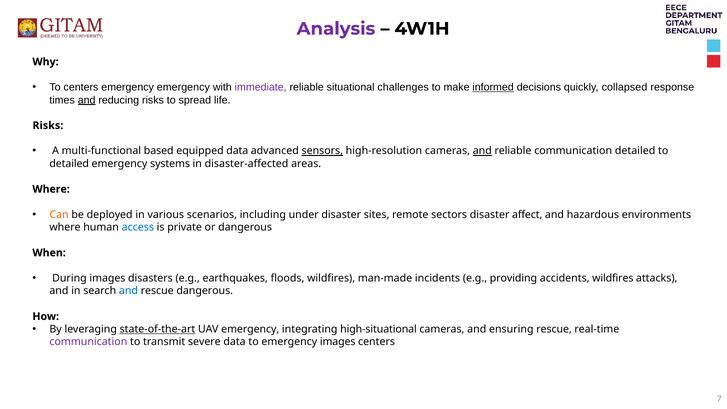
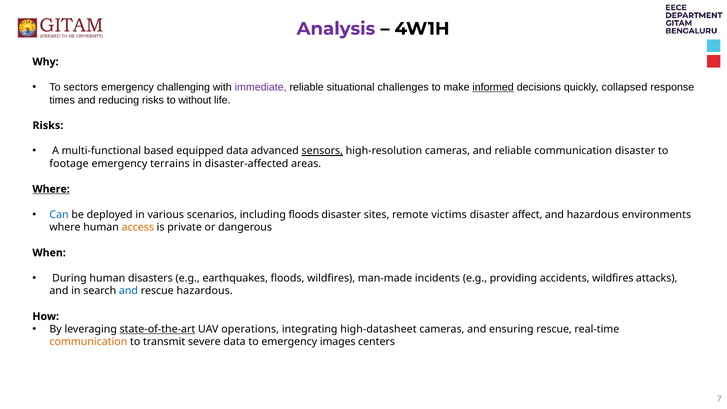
To centers: centers -> sectors
emergency emergency: emergency -> challenging
and at (87, 100) underline: present -> none
spread: spread -> without
and at (482, 151) underline: present -> none
communication detailed: detailed -> disaster
detailed at (69, 164): detailed -> footage
systems: systems -> terrains
Where at (51, 189) underline: none -> present
Can colour: orange -> blue
including under: under -> floods
sectors: sectors -> victims
access colour: blue -> orange
During images: images -> human
rescue dangerous: dangerous -> hazardous
UAV emergency: emergency -> operations
high-situational: high-situational -> high-datasheet
communication at (88, 342) colour: purple -> orange
